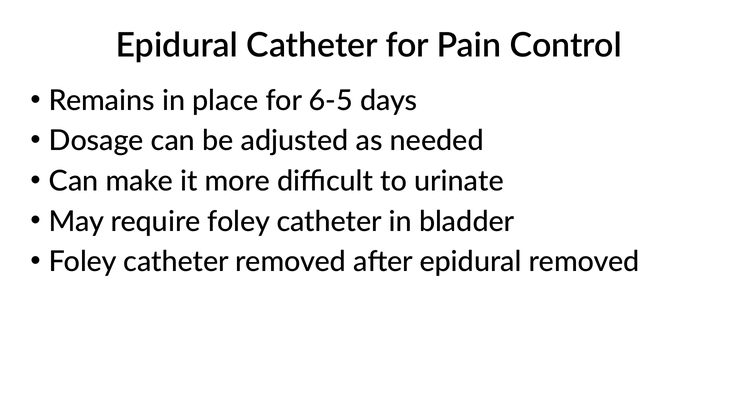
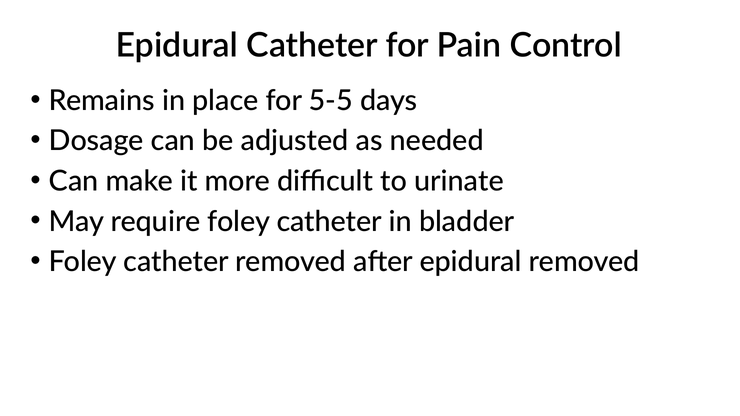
6-5: 6-5 -> 5-5
